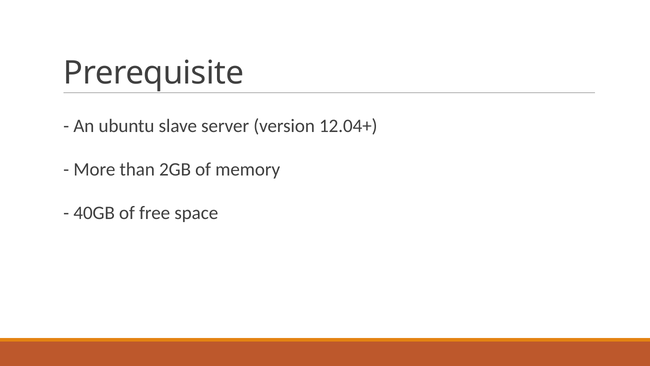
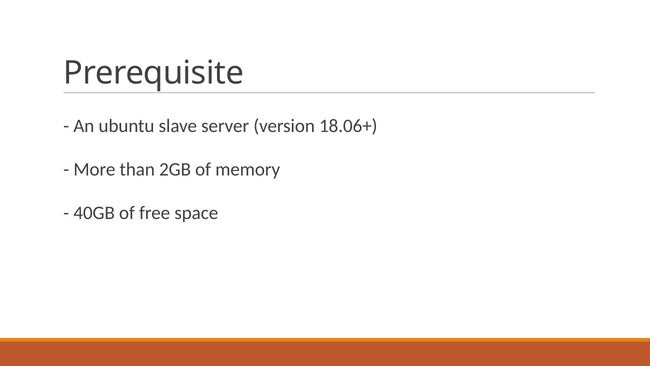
12.04+: 12.04+ -> 18.06+
